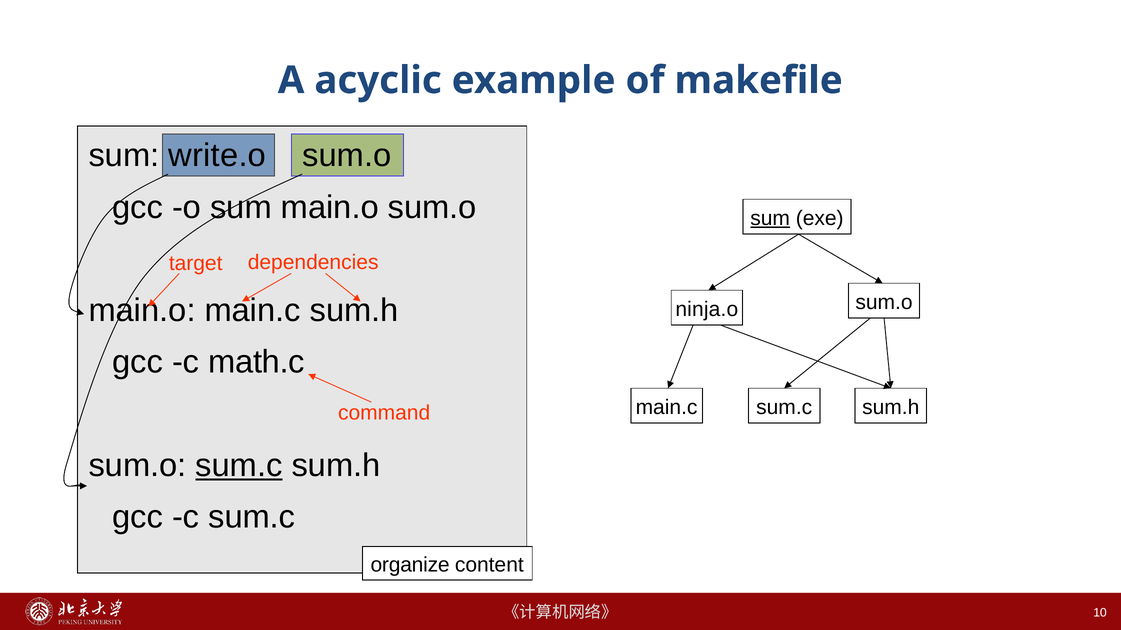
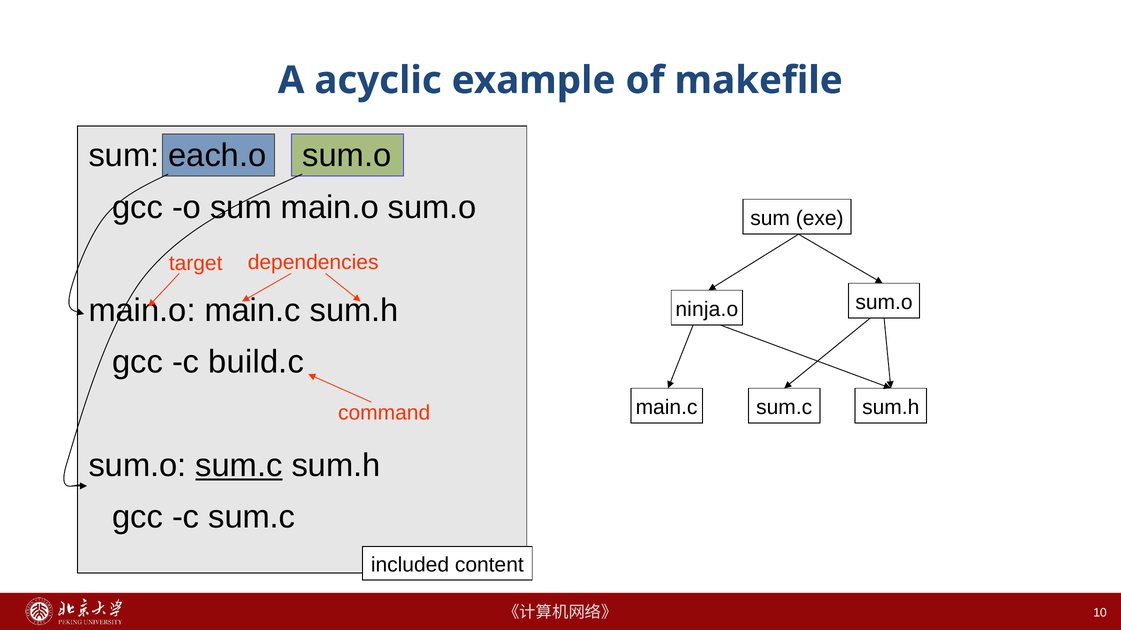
write.o: write.o -> each.o
sum at (770, 218) underline: present -> none
math.c: math.c -> build.c
organize: organize -> included
